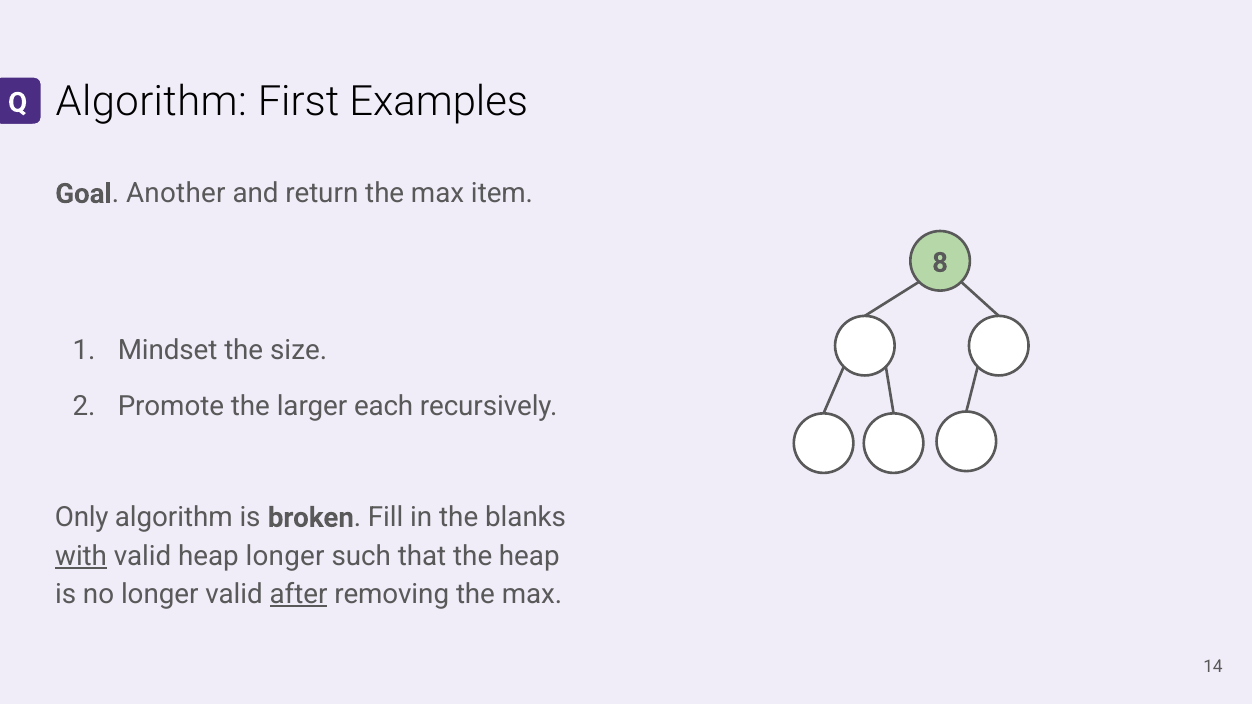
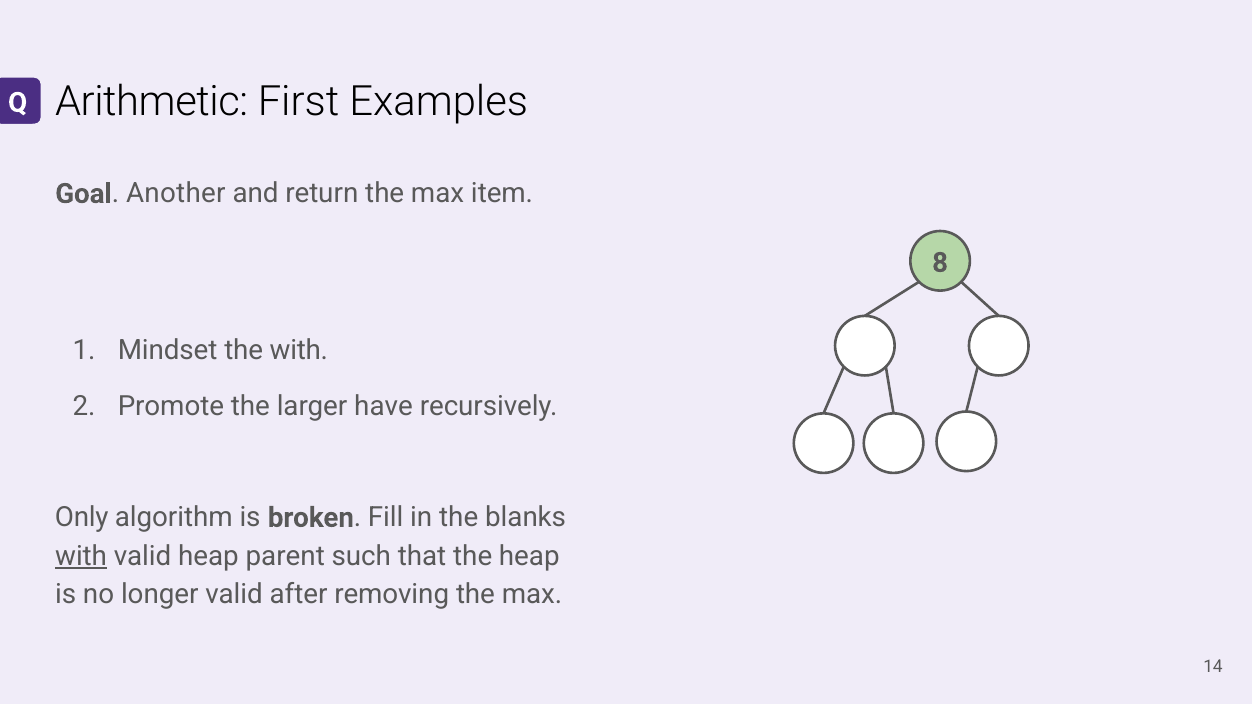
Algorithm at (151, 102): Algorithm -> Arithmetic
the size: size -> with
each: each -> have
heap longer: longer -> parent
after underline: present -> none
